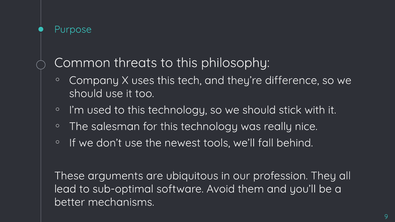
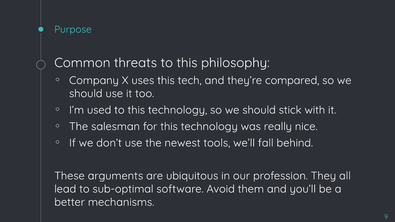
difference: difference -> compared
